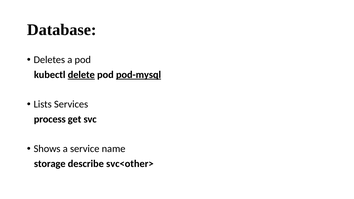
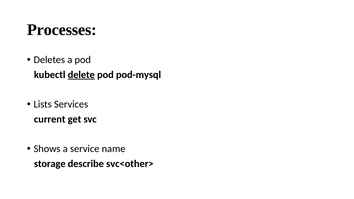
Database: Database -> Processes
pod-mysql underline: present -> none
process: process -> current
